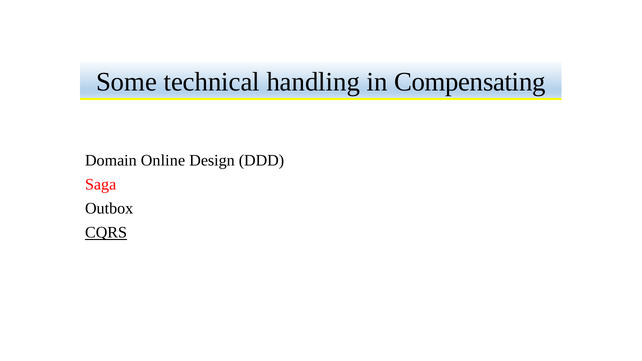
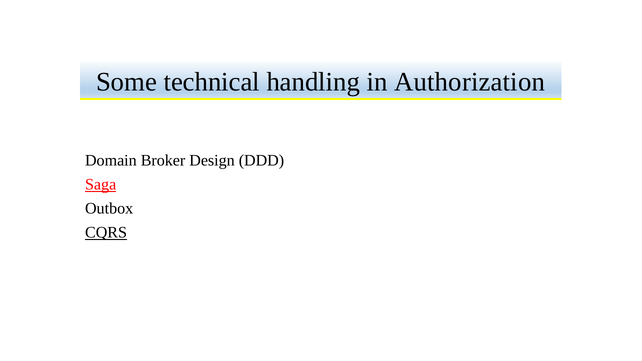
Compensating: Compensating -> Authorization
Online: Online -> Broker
Saga underline: none -> present
